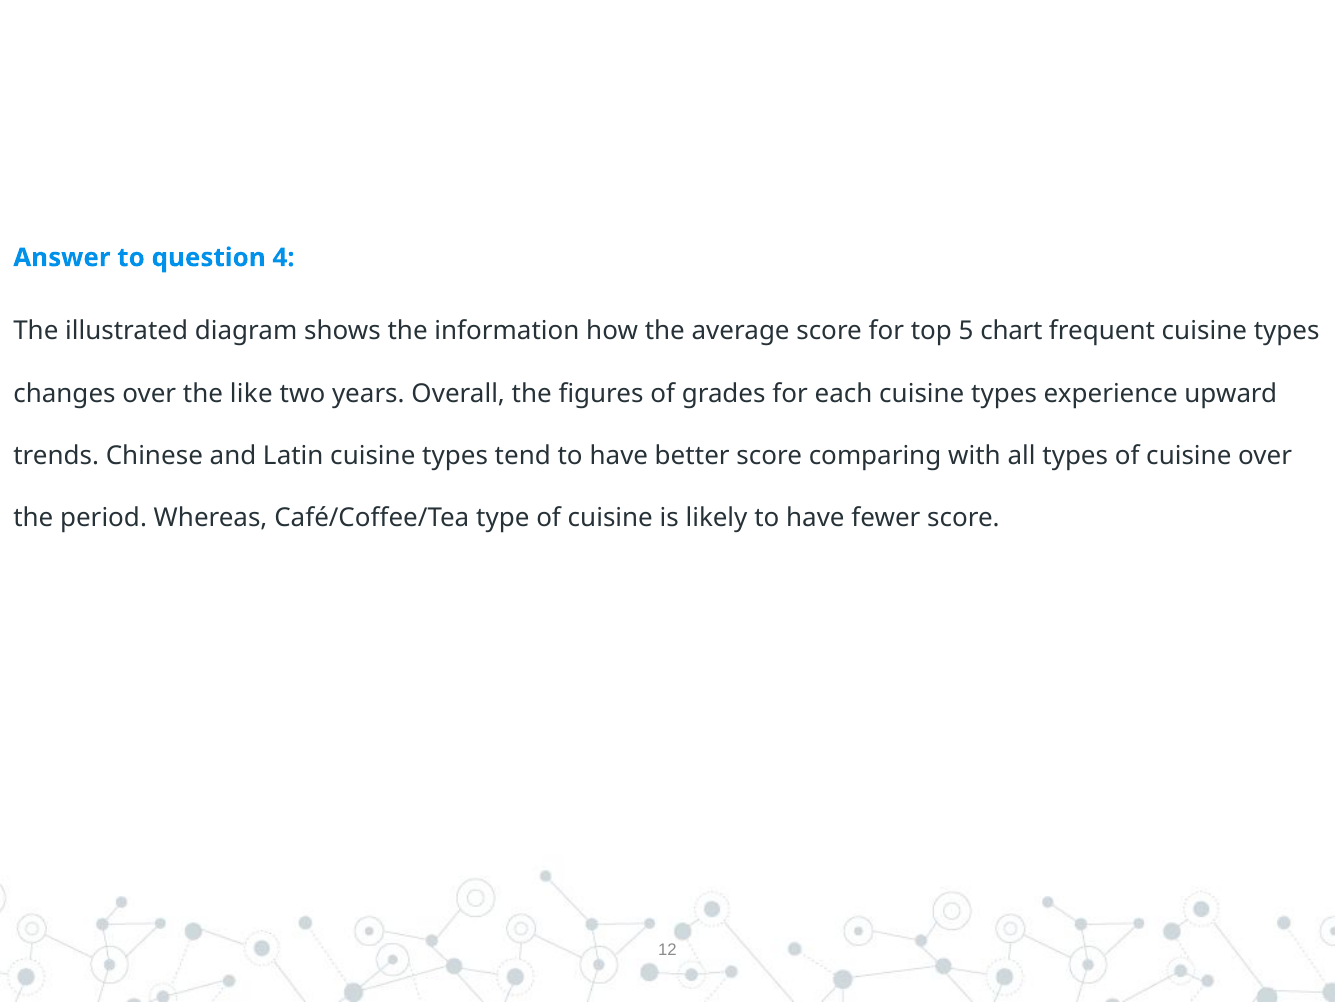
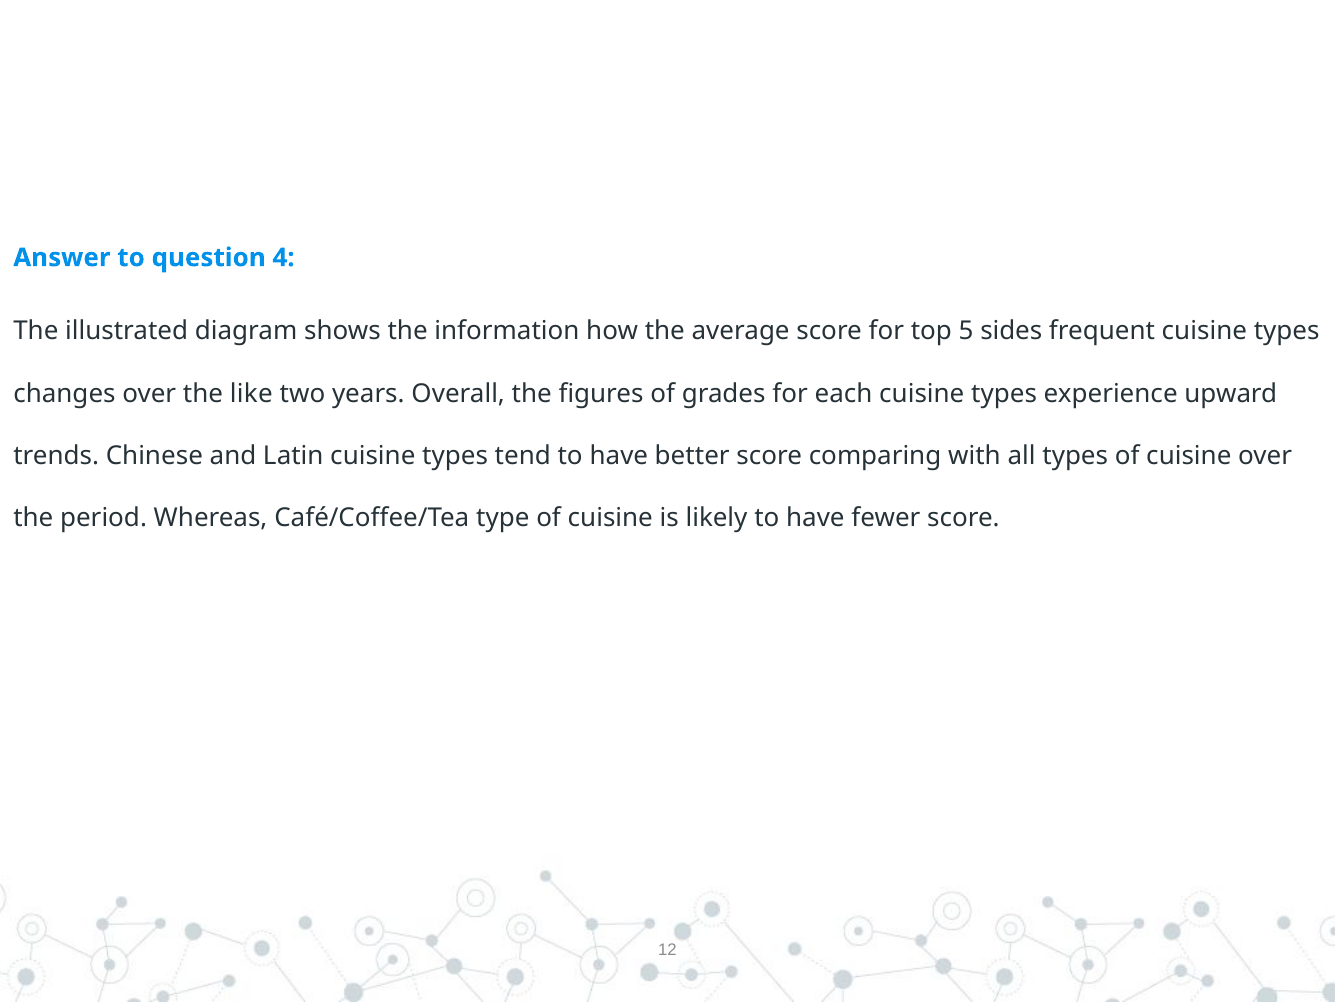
chart: chart -> sides
